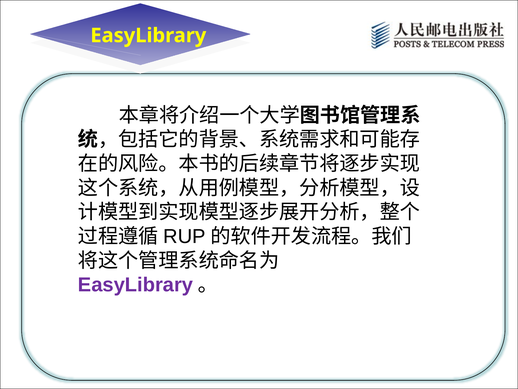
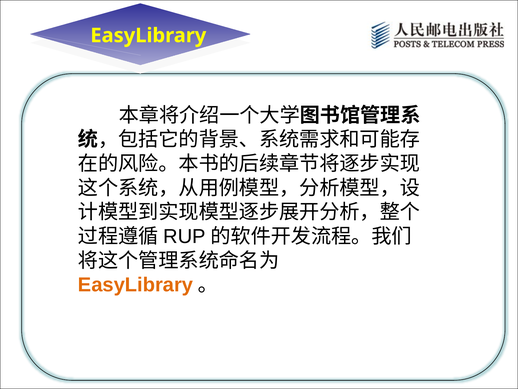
EasyLibrary at (136, 285) colour: purple -> orange
